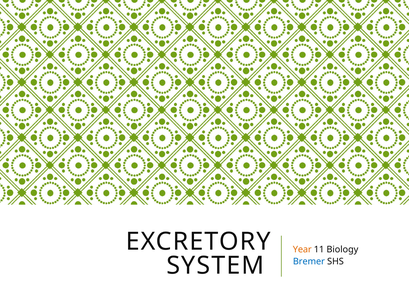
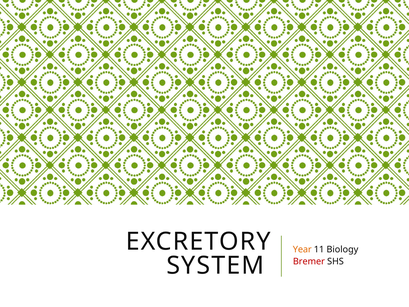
Bremer colour: blue -> red
